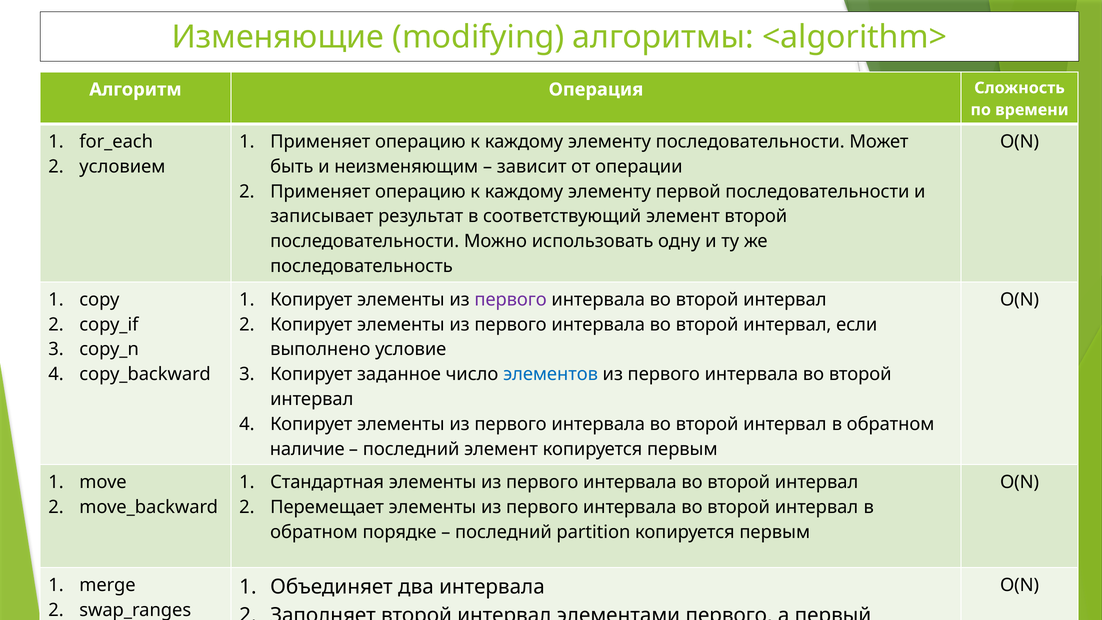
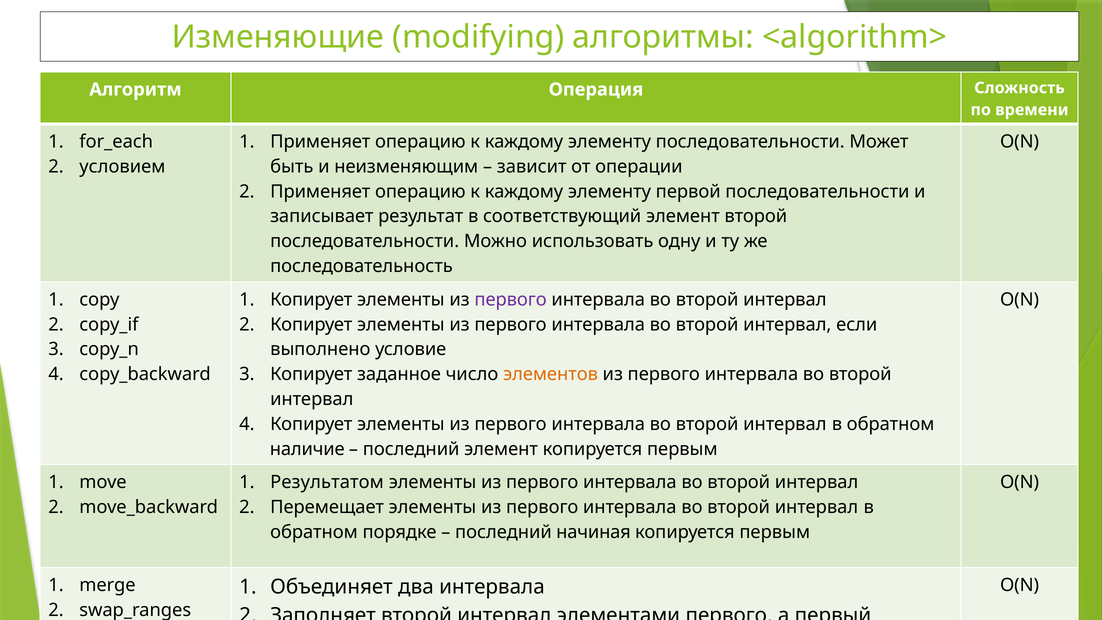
элементов colour: blue -> orange
Стандартная: Стандартная -> Результатом
partition: partition -> начиная
